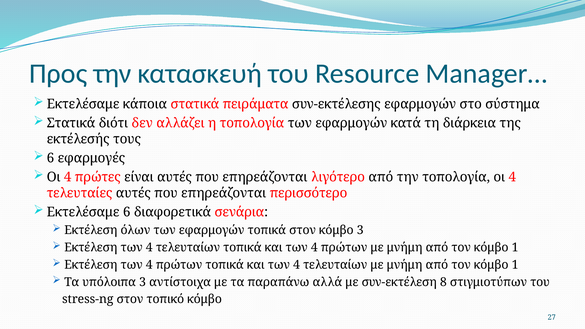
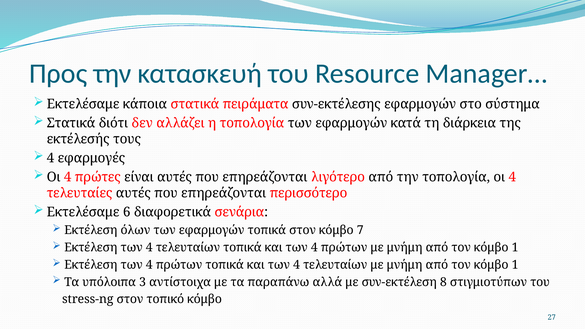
6 at (50, 158): 6 -> 4
κόμβο 3: 3 -> 7
